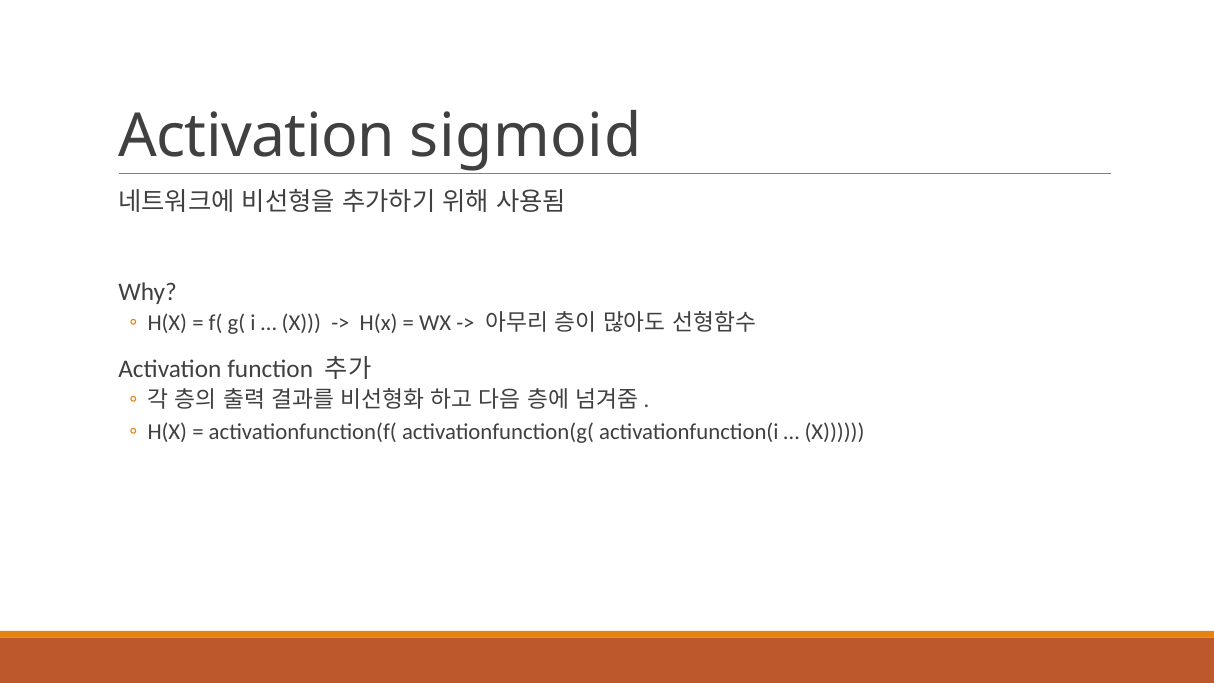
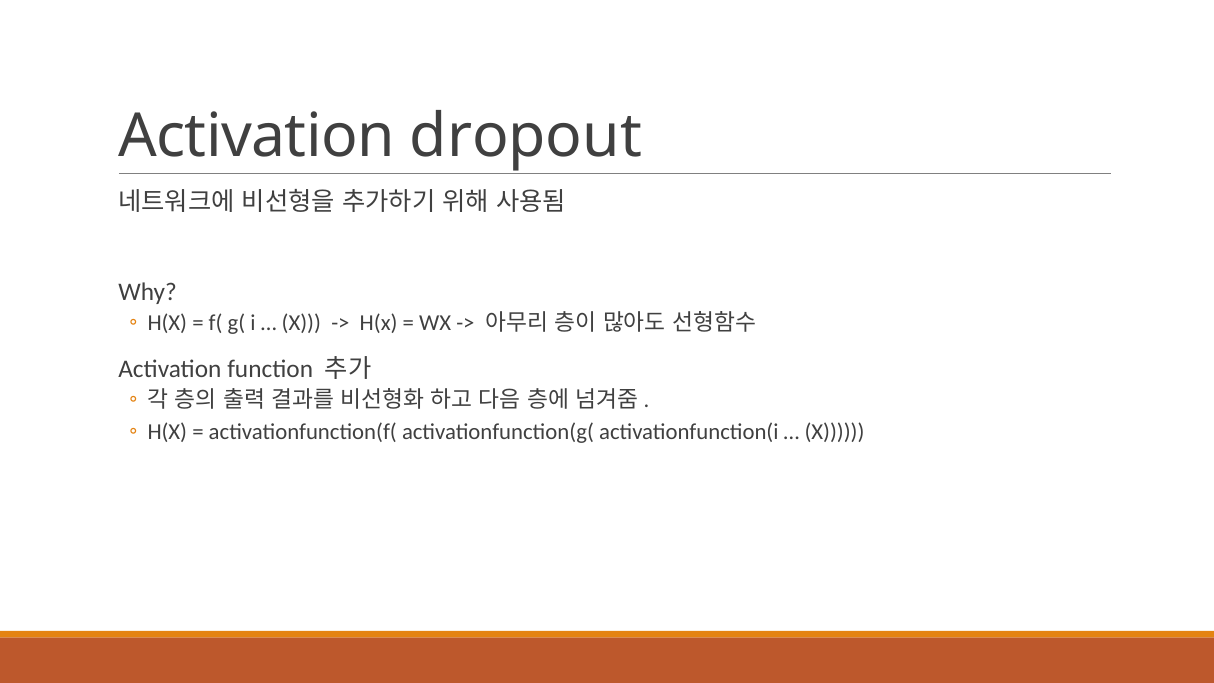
sigmoid: sigmoid -> dropout
